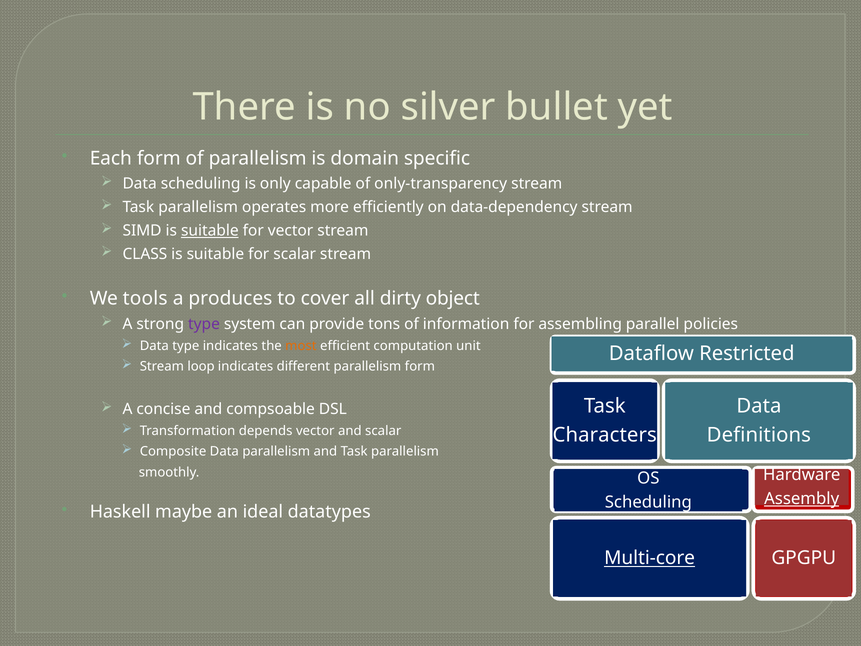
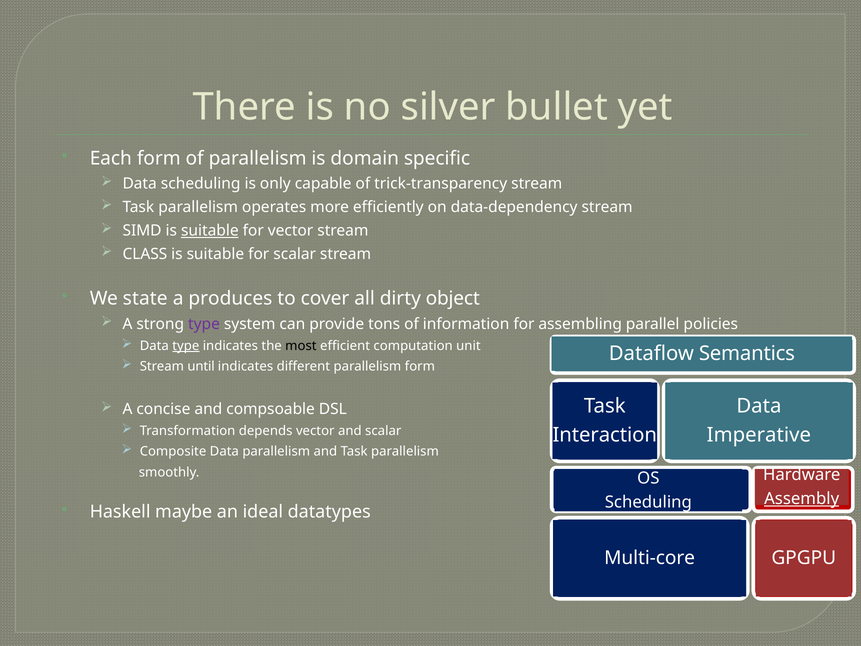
only-transparency: only-transparency -> trick-transparency
tools: tools -> state
type at (186, 346) underline: none -> present
most colour: orange -> black
Restricted: Restricted -> Semantics
loop: loop -> until
Characters: Characters -> Interaction
Definitions: Definitions -> Imperative
Multi-core underline: present -> none
